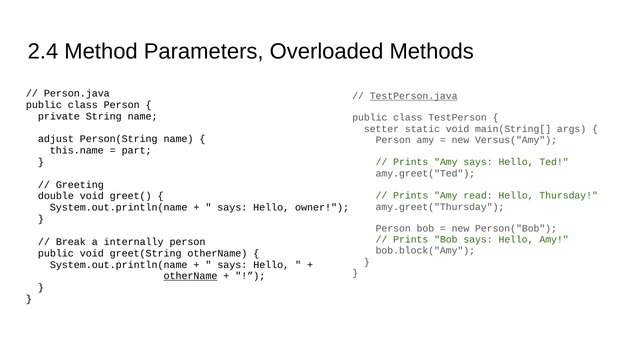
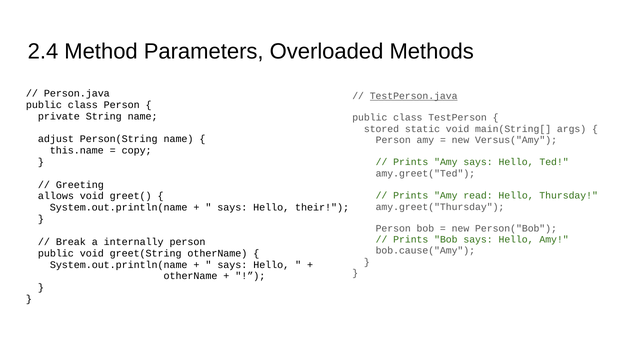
setter: setter -> stored
part: part -> copy
double: double -> allows
owner: owner -> their
bob.block("Amy: bob.block("Amy -> bob.cause("Amy
otherName at (191, 276) underline: present -> none
